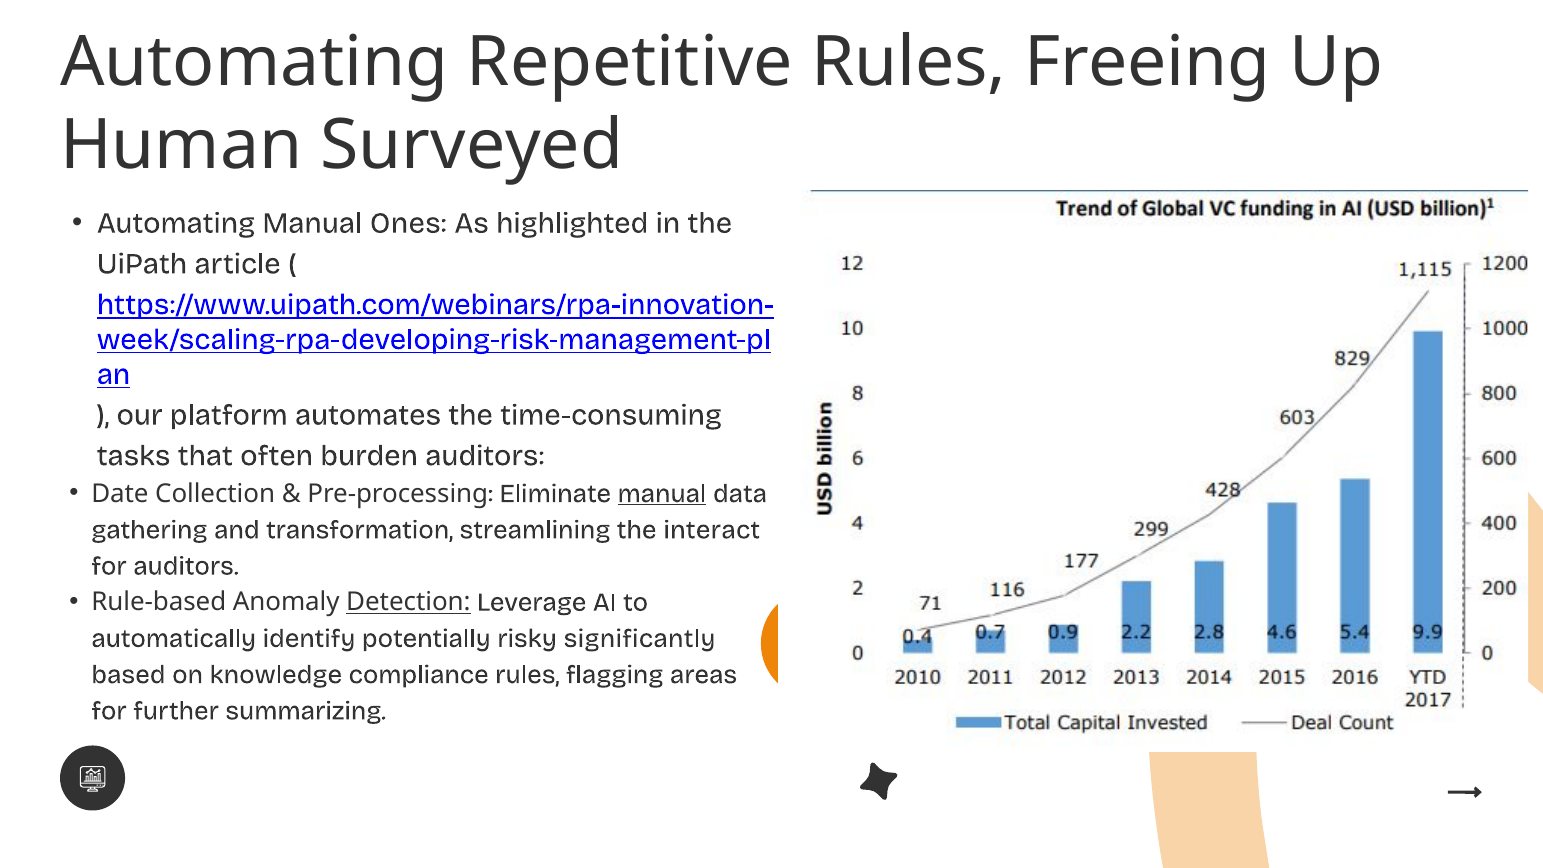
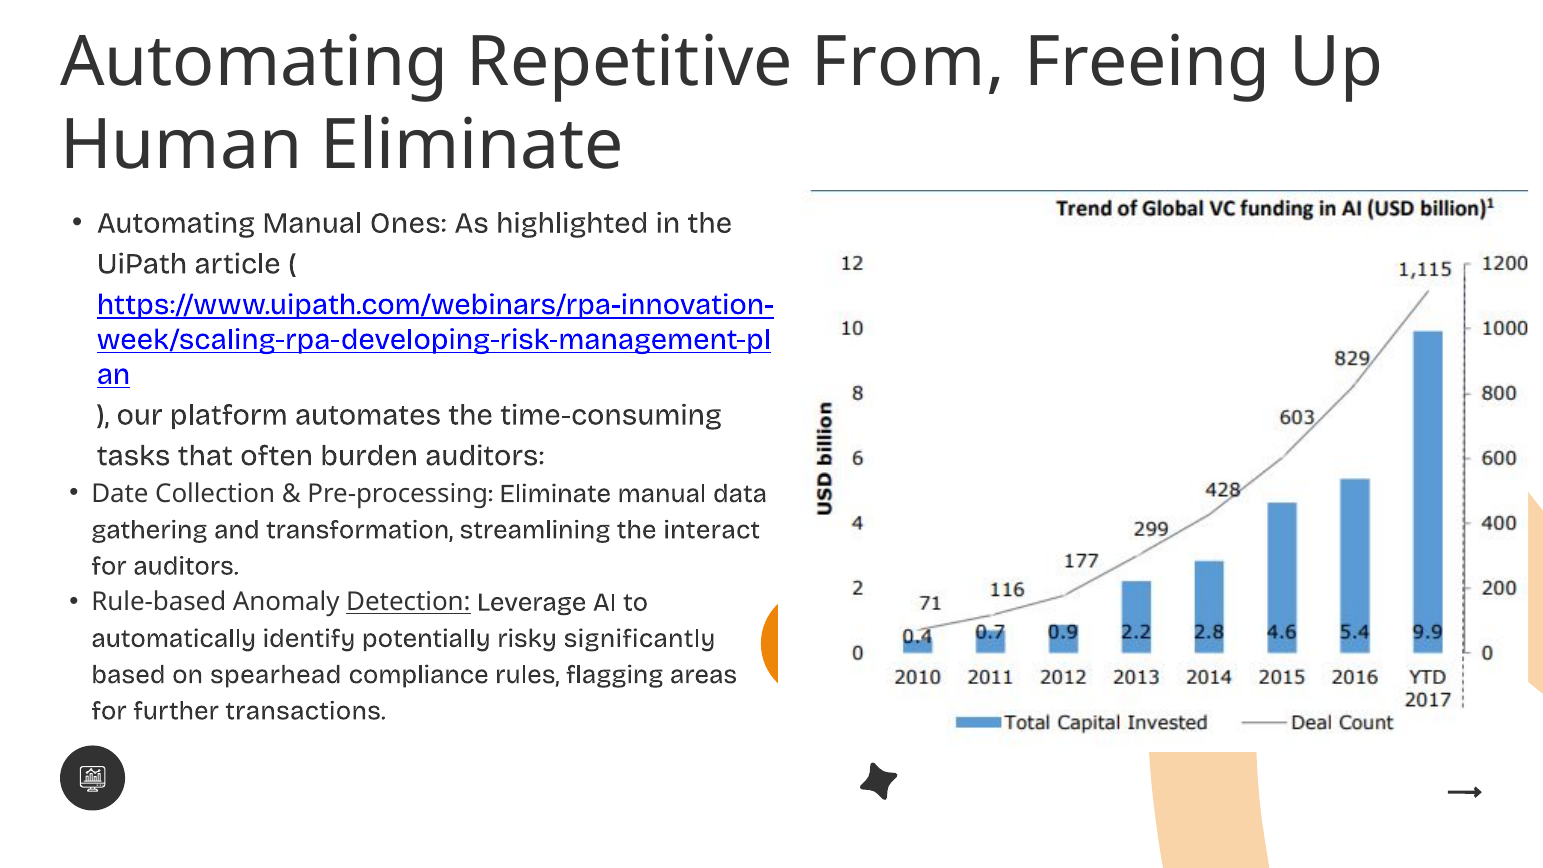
Repetitive Rules: Rules -> From
Human Surveyed: Surveyed -> Eliminate
manual at (662, 493) underline: present -> none
knowledge: knowledge -> spearhead
summarizing: summarizing -> transactions
